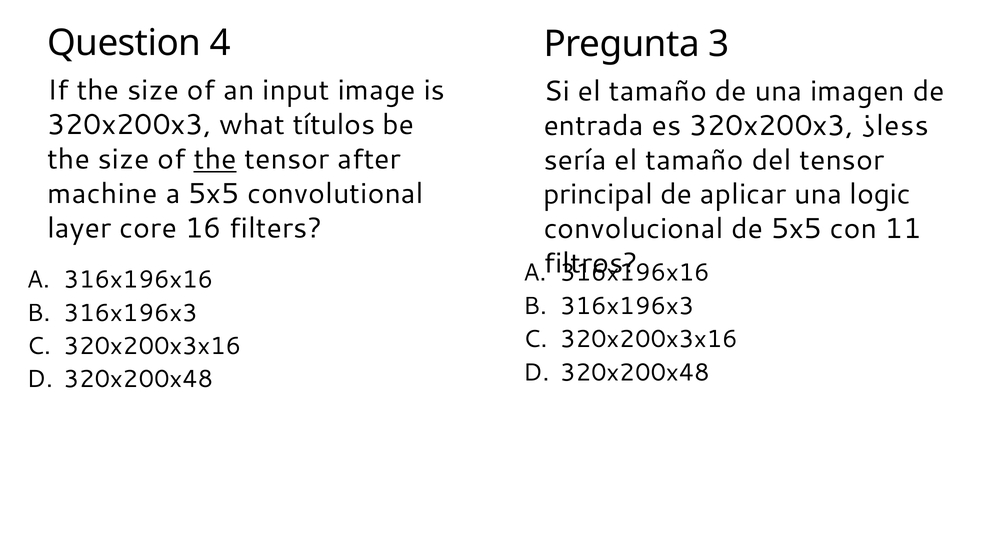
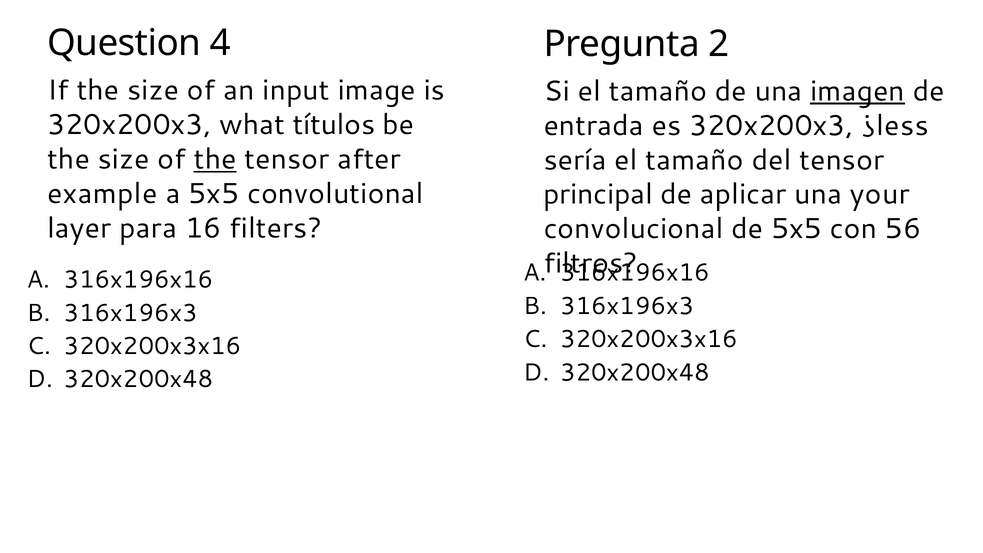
3: 3 -> 2
imagen underline: none -> present
machine: machine -> example
logic: logic -> your
core: core -> para
11: 11 -> 56
